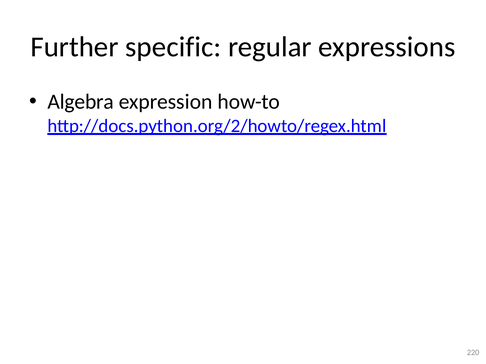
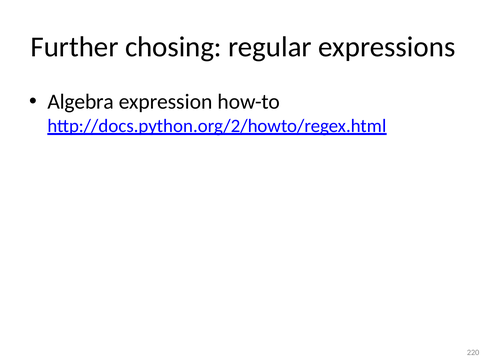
specific: specific -> chosing
